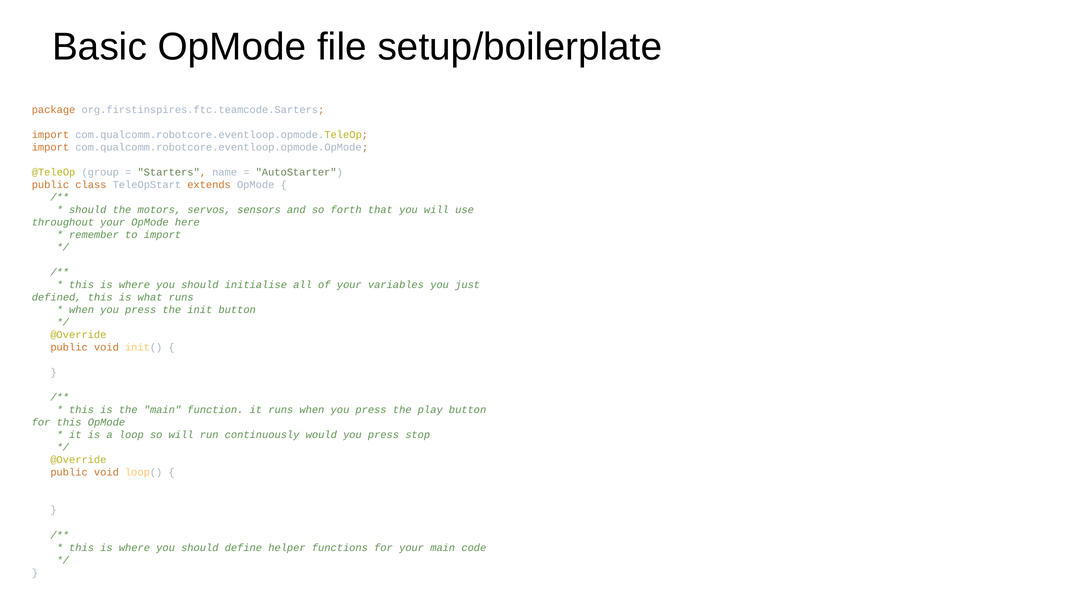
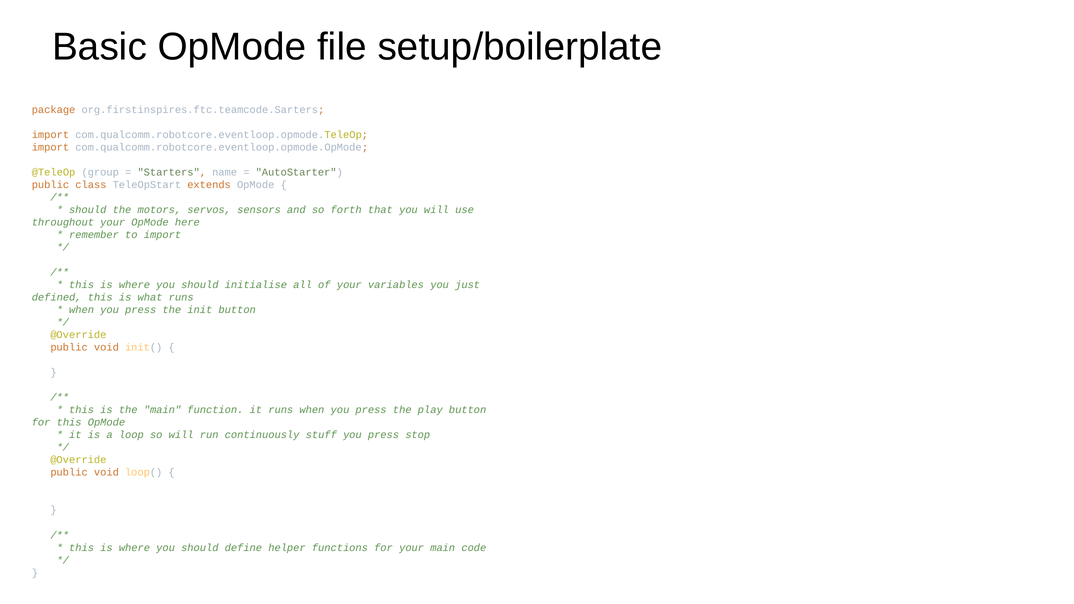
would: would -> stuff
